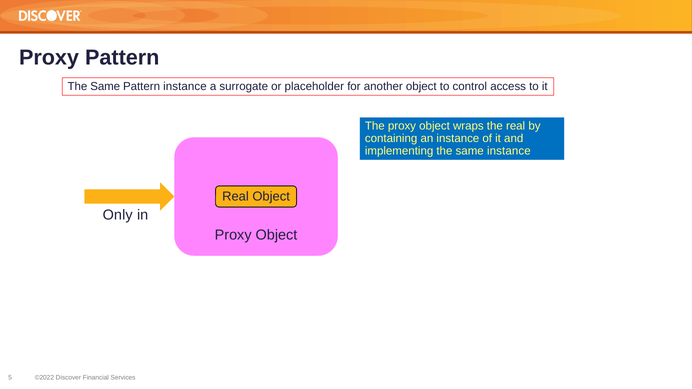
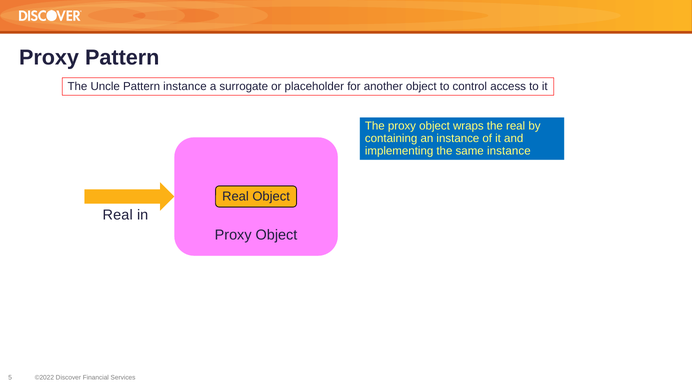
Same at (105, 87): Same -> Uncle
Only at (118, 215): Only -> Real
